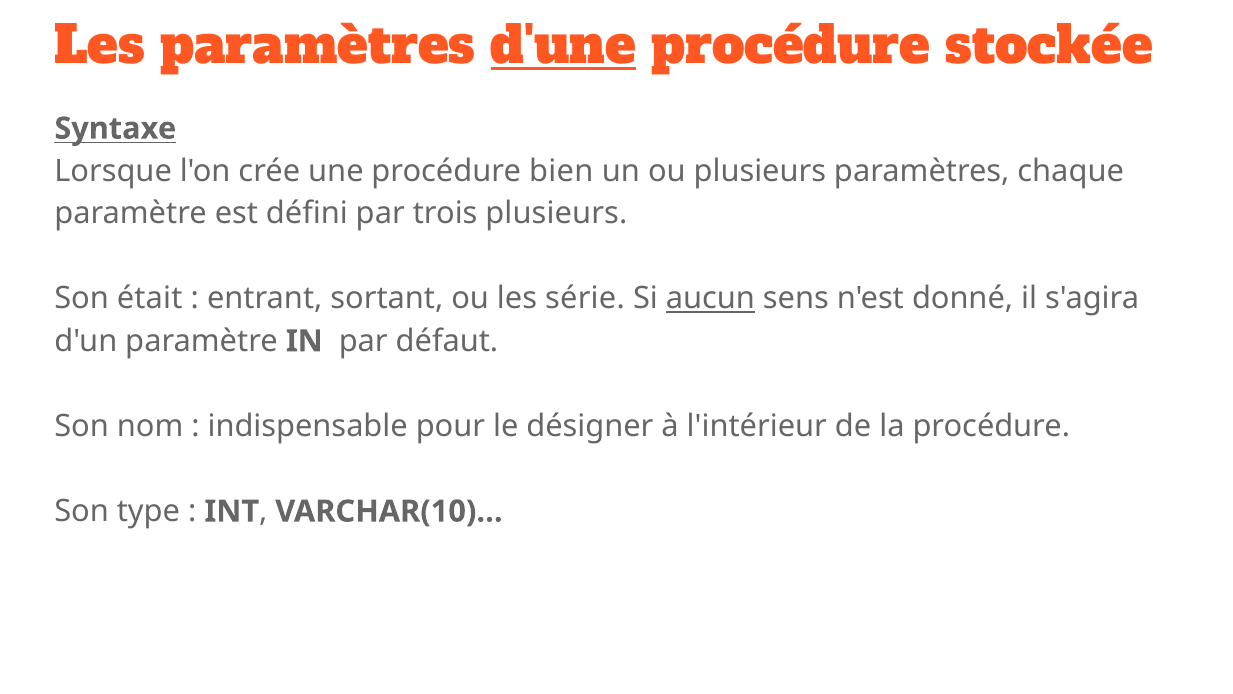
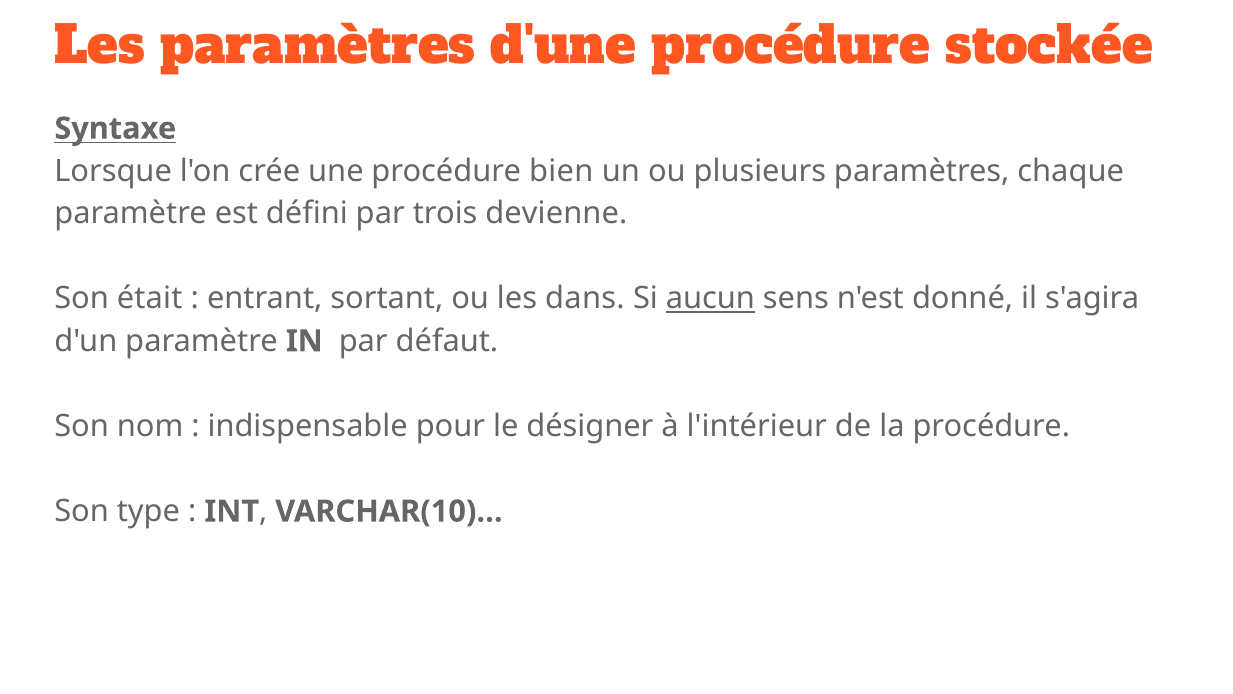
d'une underline: present -> none
trois plusieurs: plusieurs -> devienne
série: série -> dans
